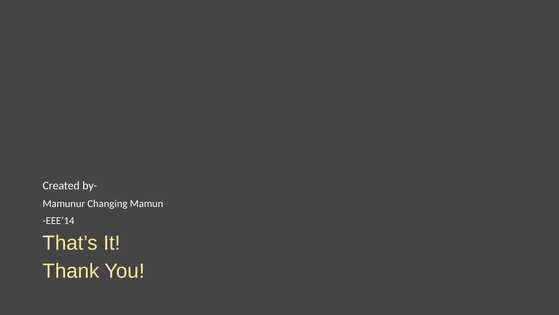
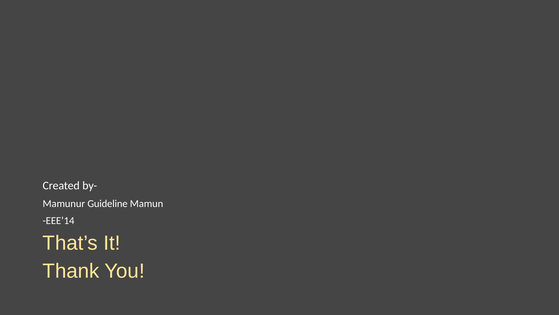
Changing: Changing -> Guideline
